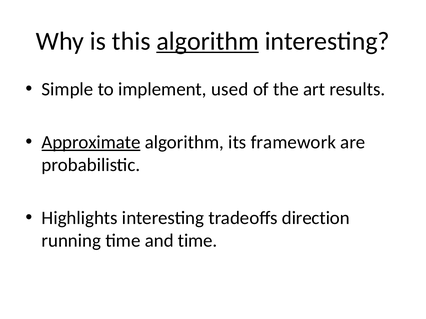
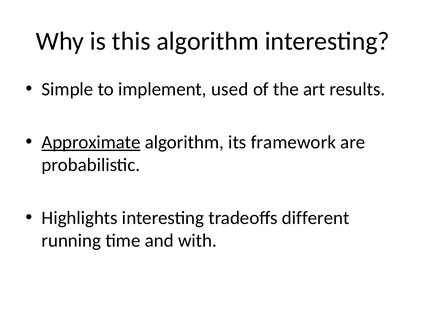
algorithm at (208, 41) underline: present -> none
direction: direction -> different
and time: time -> with
